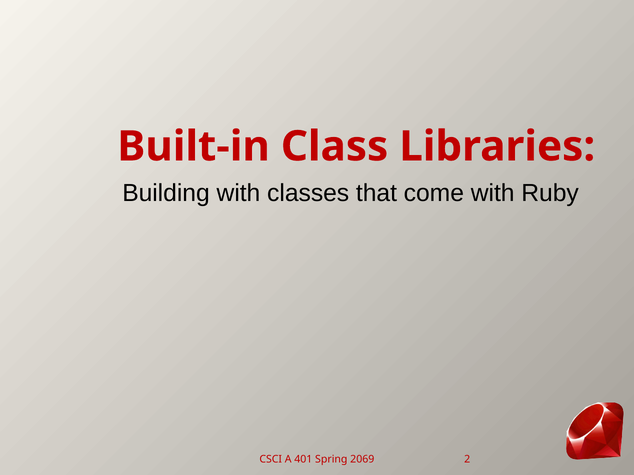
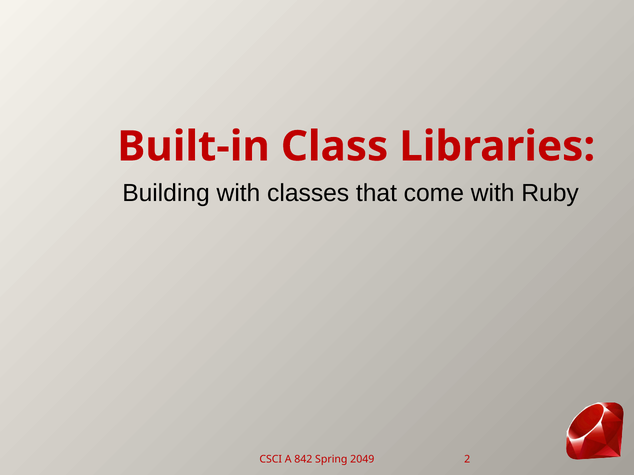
401: 401 -> 842
2069: 2069 -> 2049
